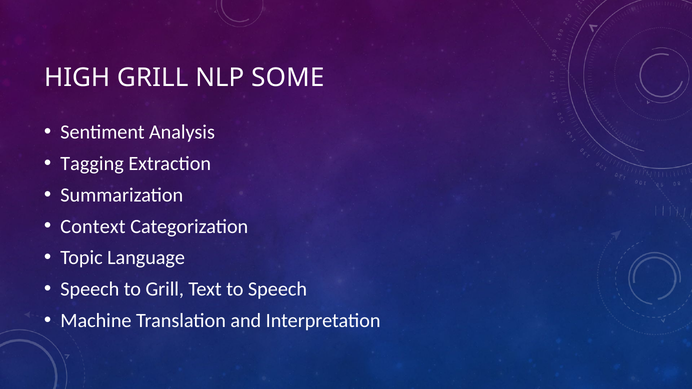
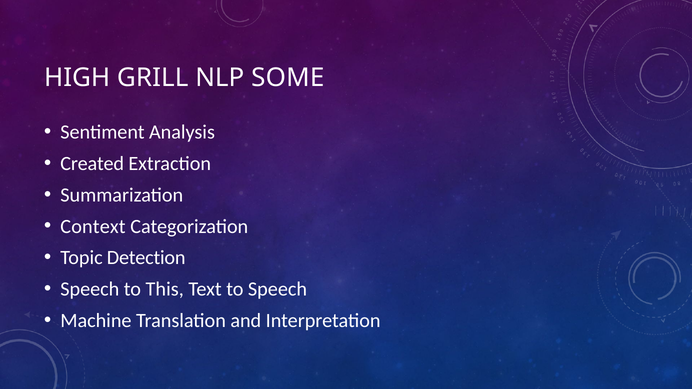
Tagging: Tagging -> Created
Language: Language -> Detection
to Grill: Grill -> This
